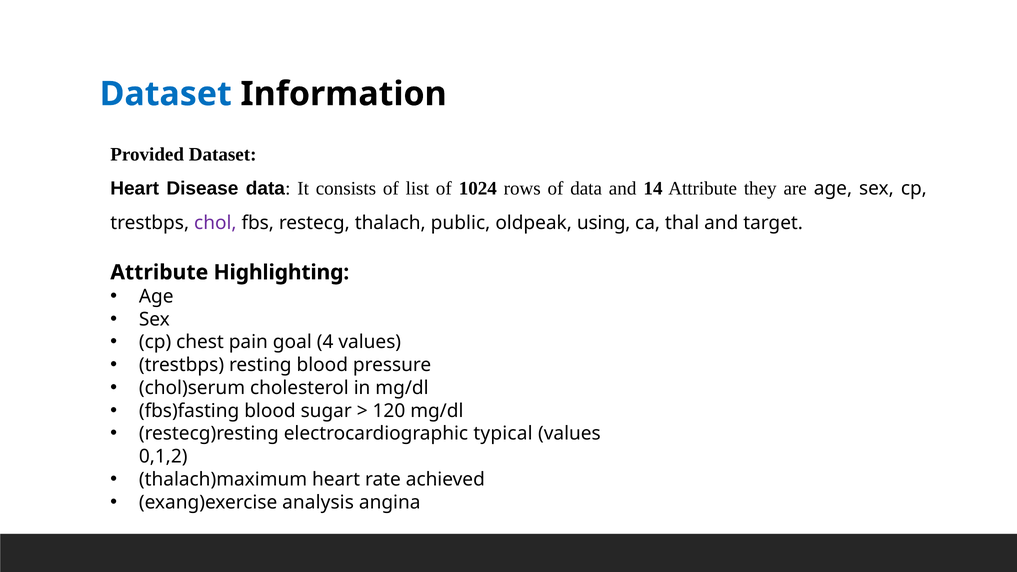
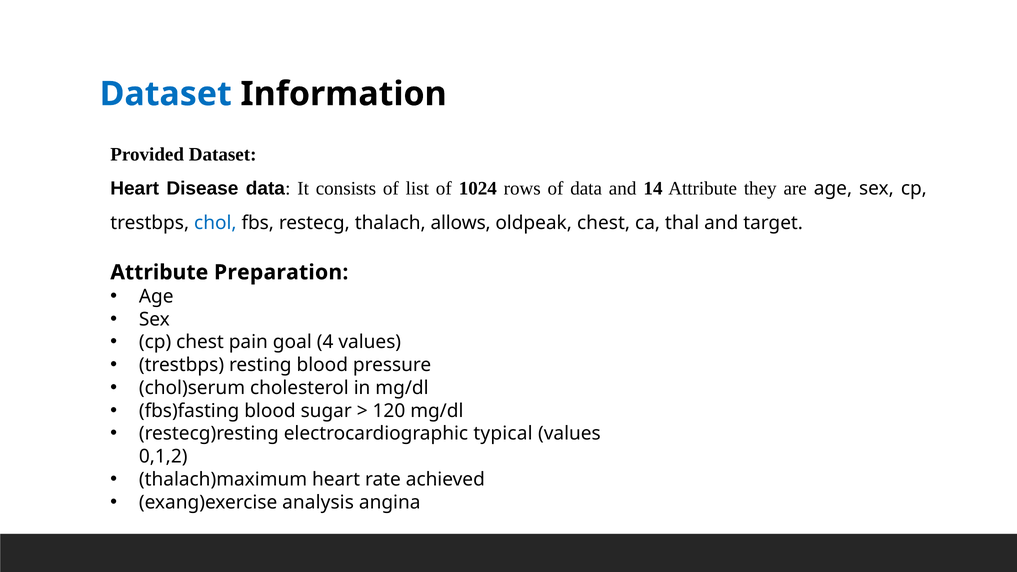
chol colour: purple -> blue
public: public -> allows
oldpeak using: using -> chest
Highlighting: Highlighting -> Preparation
